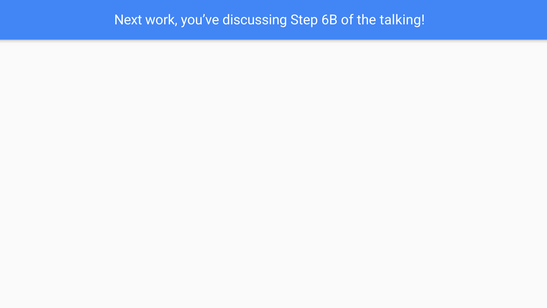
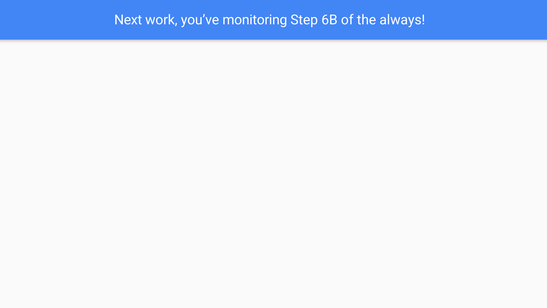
discussing: discussing -> monitoring
talking: talking -> always
